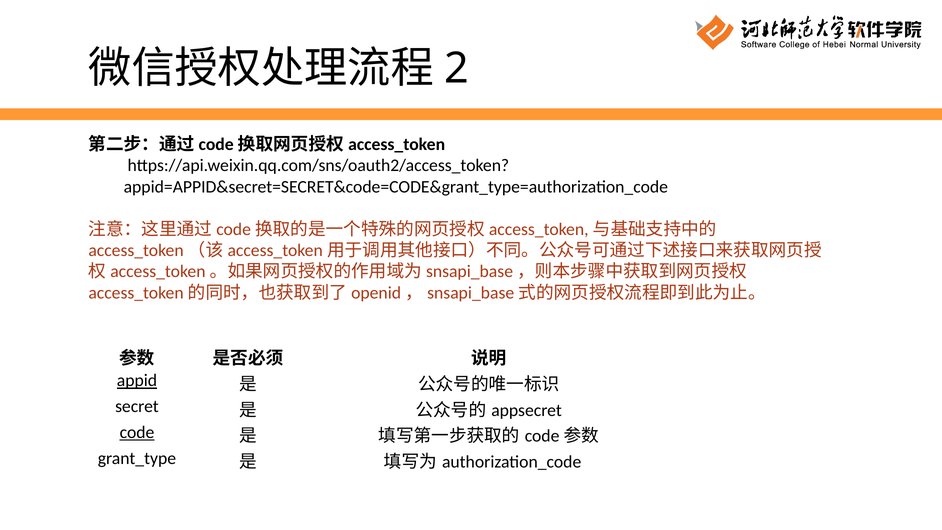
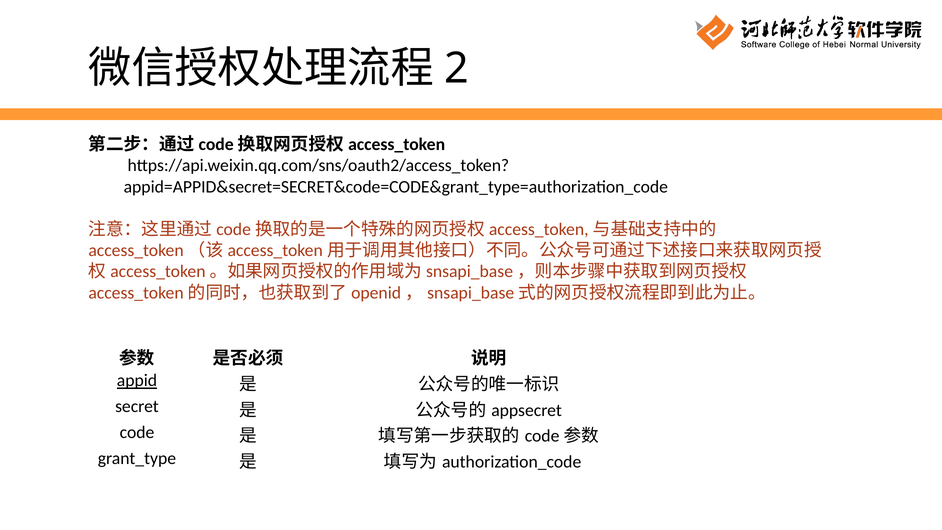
code underline: present -> none
